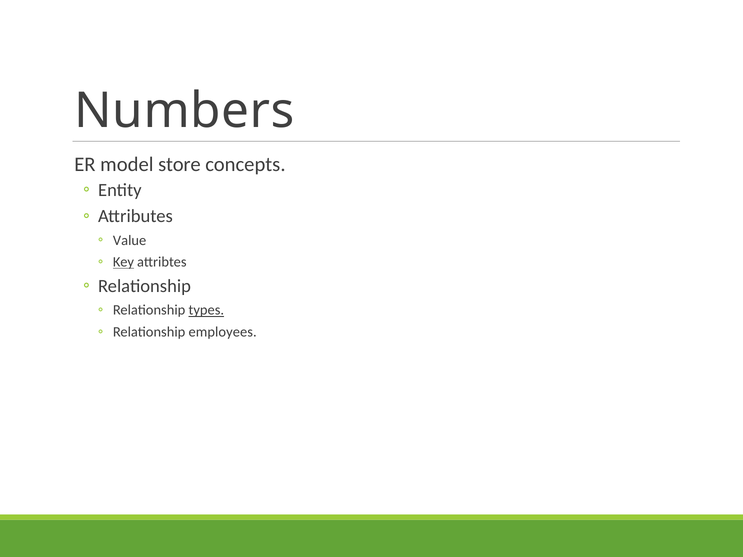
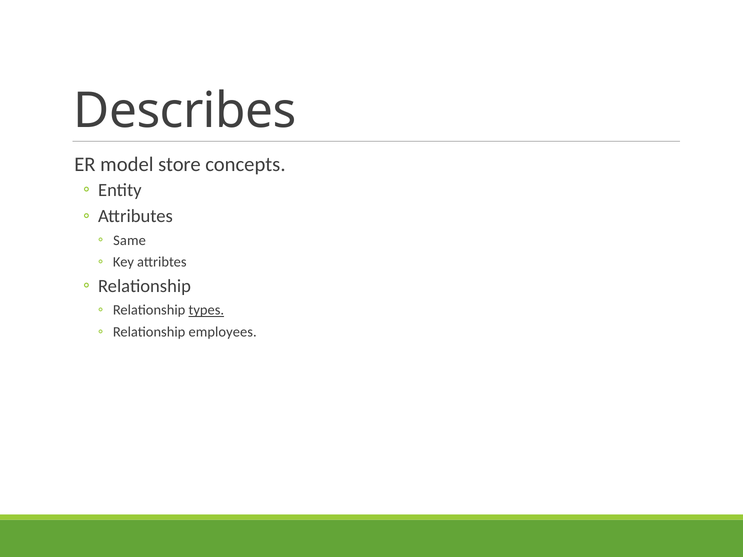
Numbers: Numbers -> Describes
Value: Value -> Same
Key underline: present -> none
